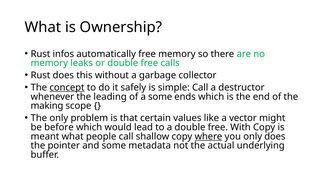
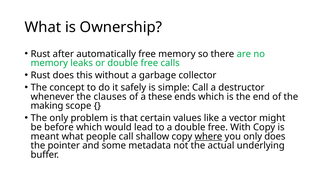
infos: infos -> after
concept underline: present -> none
leading: leading -> clauses
a some: some -> these
